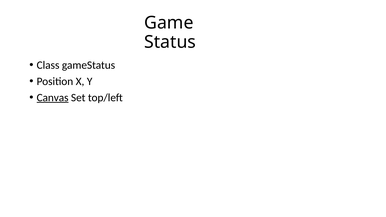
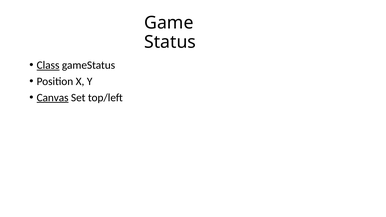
Class underline: none -> present
